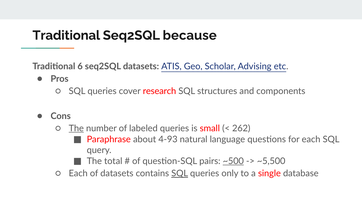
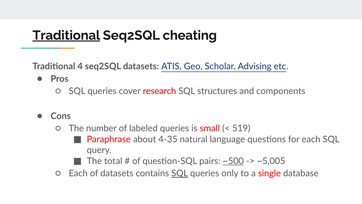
Traditional at (66, 35) underline: none -> present
because: because -> cheating
6: 6 -> 4
The at (76, 128) underline: present -> none
262: 262 -> 519
4-93: 4-93 -> 4-35
~5,500: ~5,500 -> ~5,005
